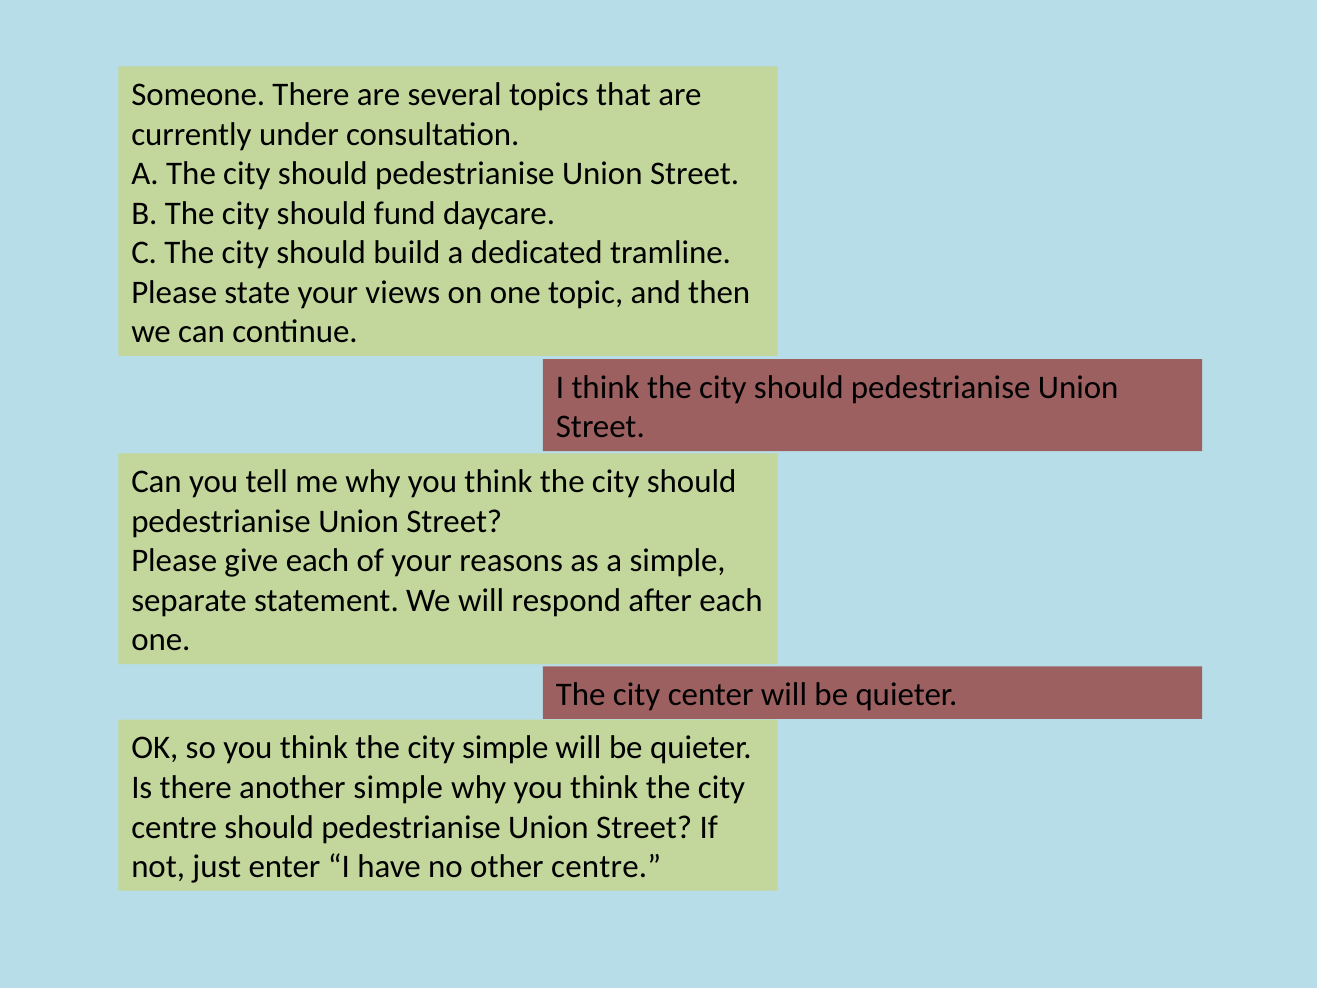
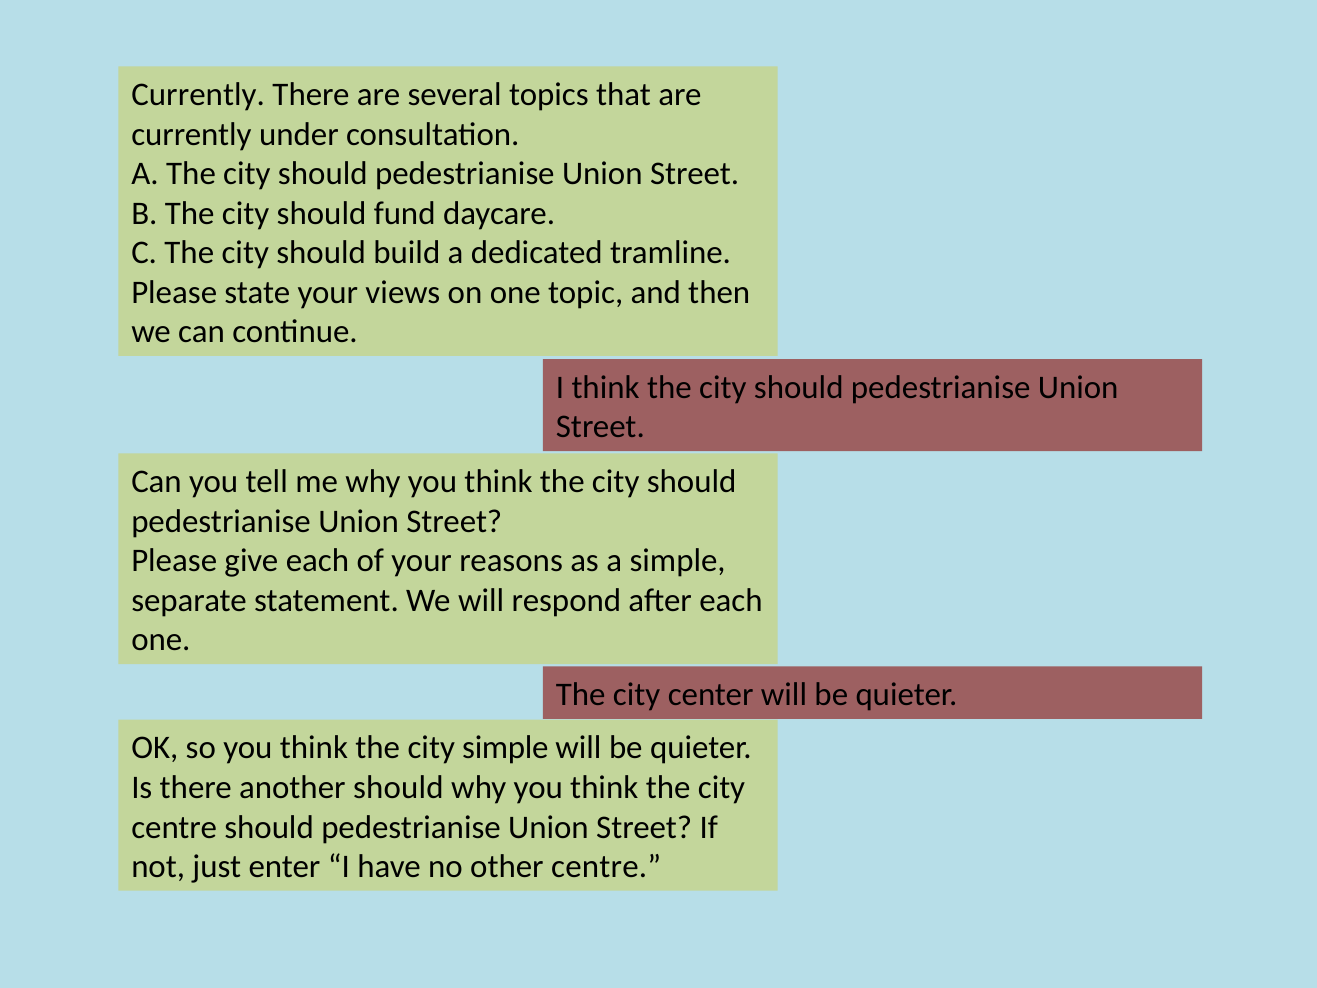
Someone at (198, 95): Someone -> Currently
another simple: simple -> should
